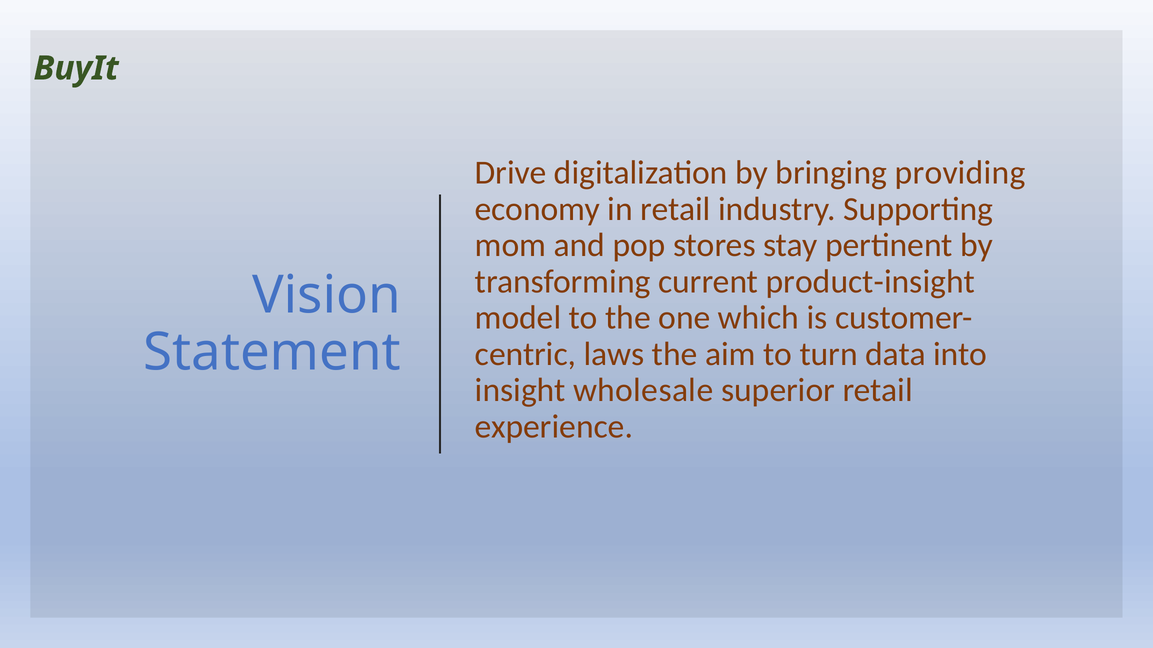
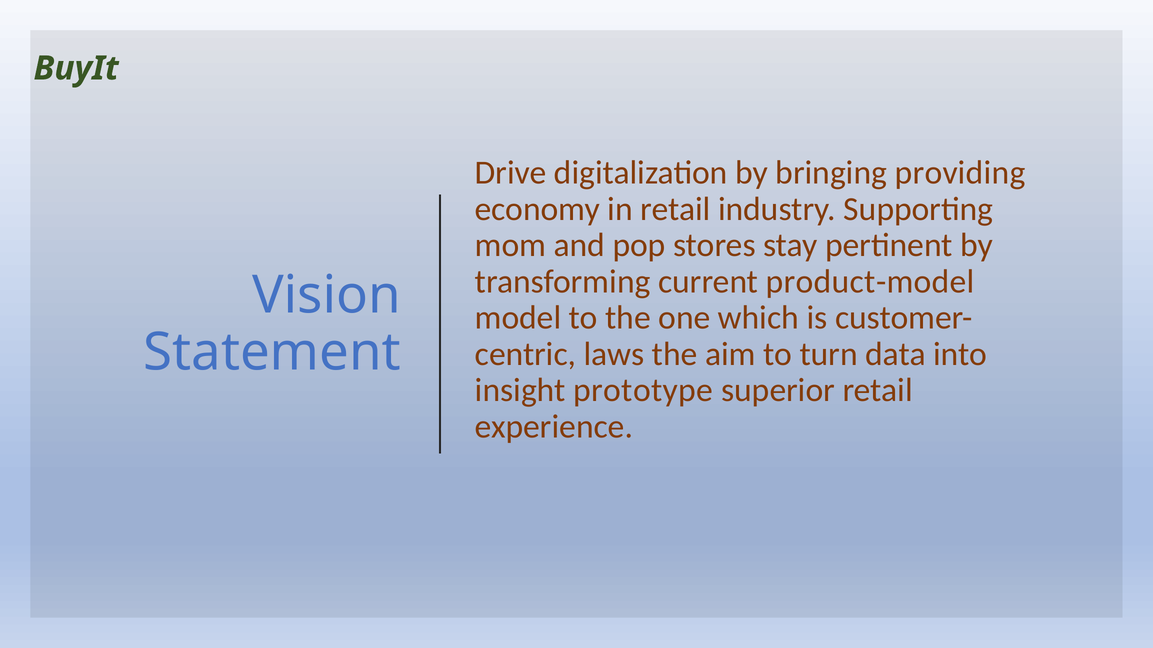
product-insight: product-insight -> product-model
wholesale: wholesale -> prototype
